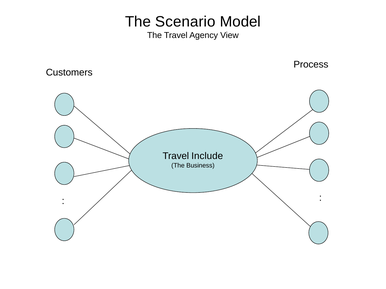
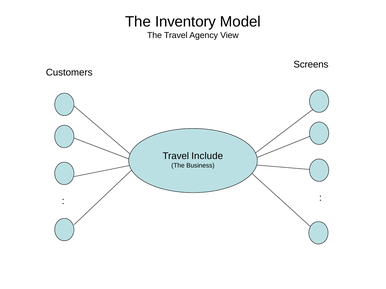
Scenario: Scenario -> Inventory
Process: Process -> Screens
